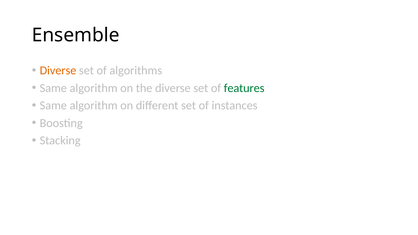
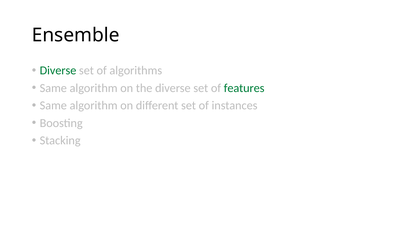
Diverse at (58, 71) colour: orange -> green
